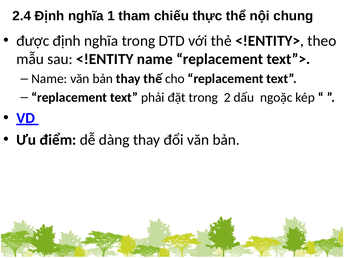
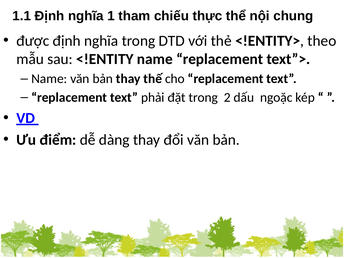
2.4: 2.4 -> 1.1
